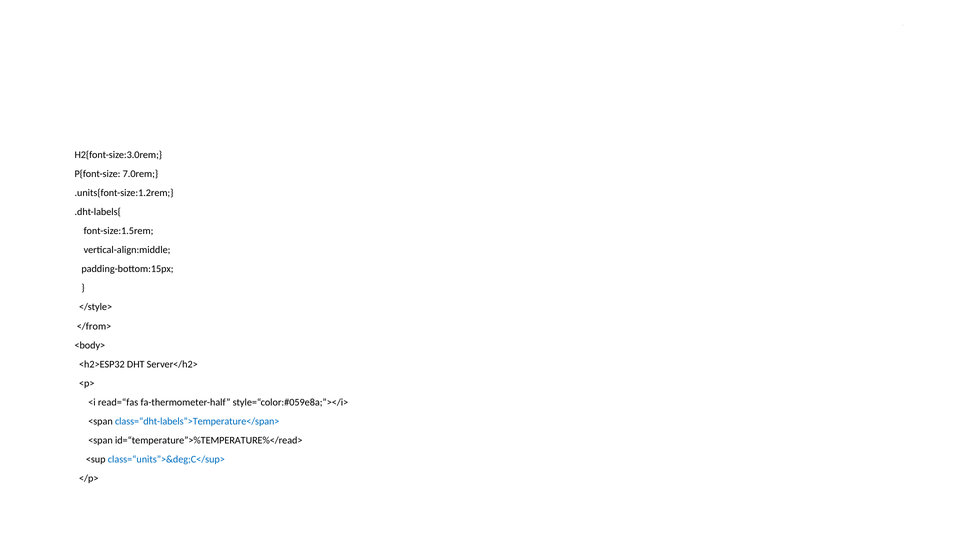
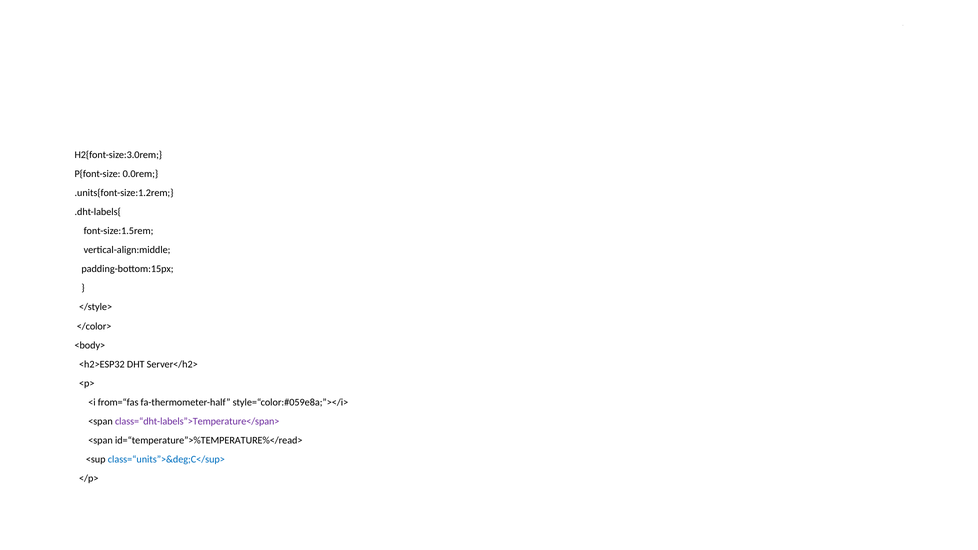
7.0rem: 7.0rem -> 0.0rem
</from>: </from> -> </color>
read=“fas: read=“fas -> from=“fas
class=“dht-labels”>Temperature</span> colour: blue -> purple
